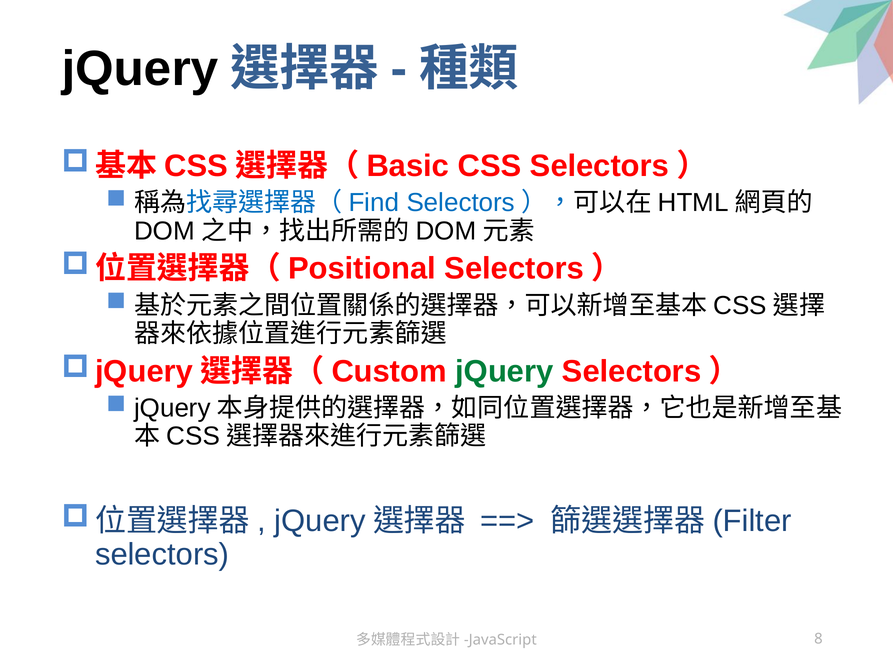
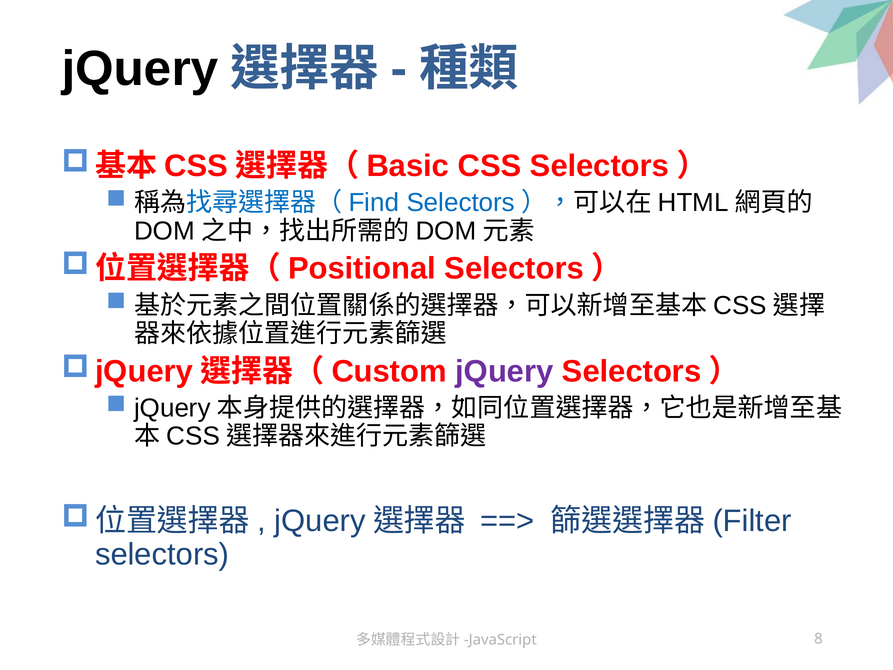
jQuery at (504, 371) colour: green -> purple
